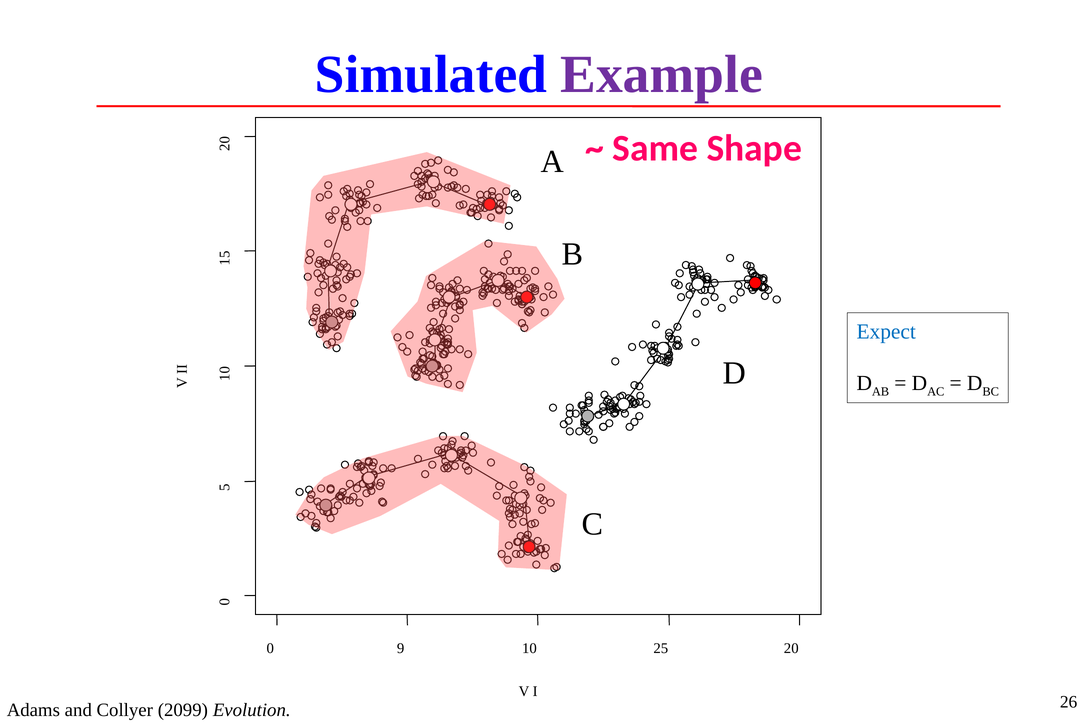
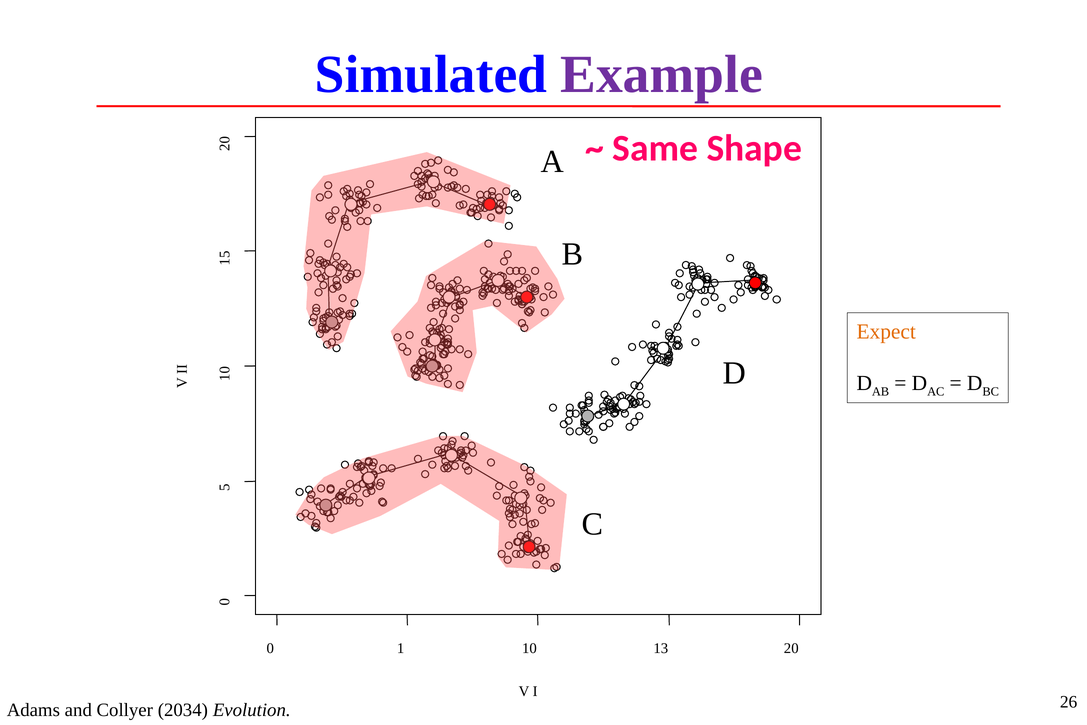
Expect colour: blue -> orange
9 at (401, 648): 9 -> 1
25: 25 -> 13
2099: 2099 -> 2034
